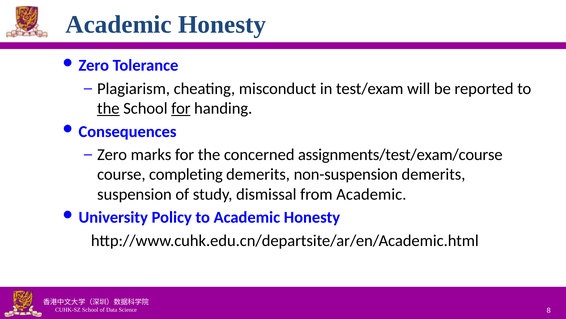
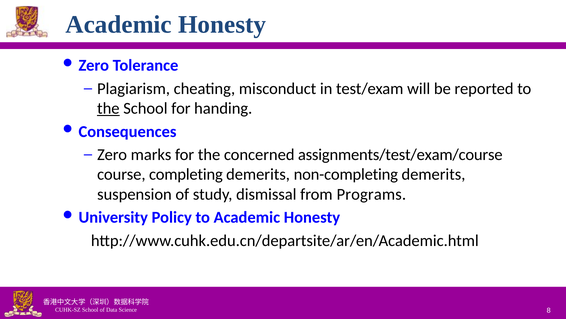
for at (181, 108) underline: present -> none
non-suspension: non-suspension -> non-completing
from Academic: Academic -> Programs
